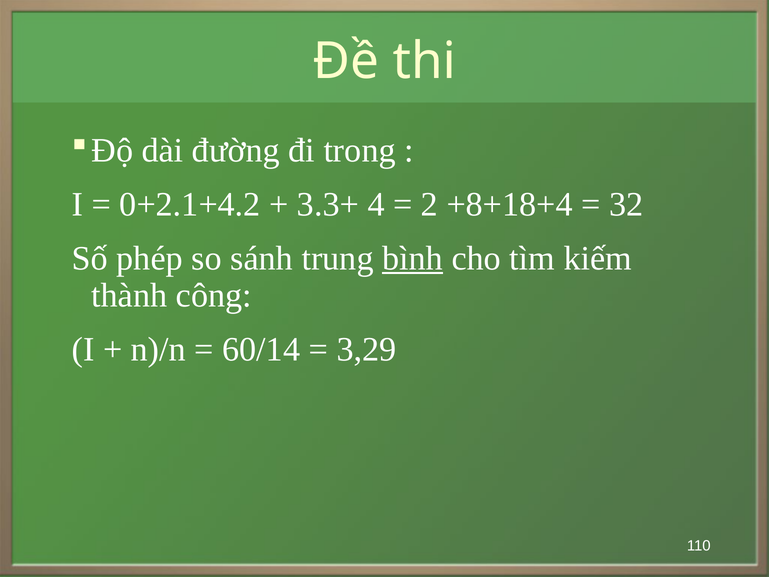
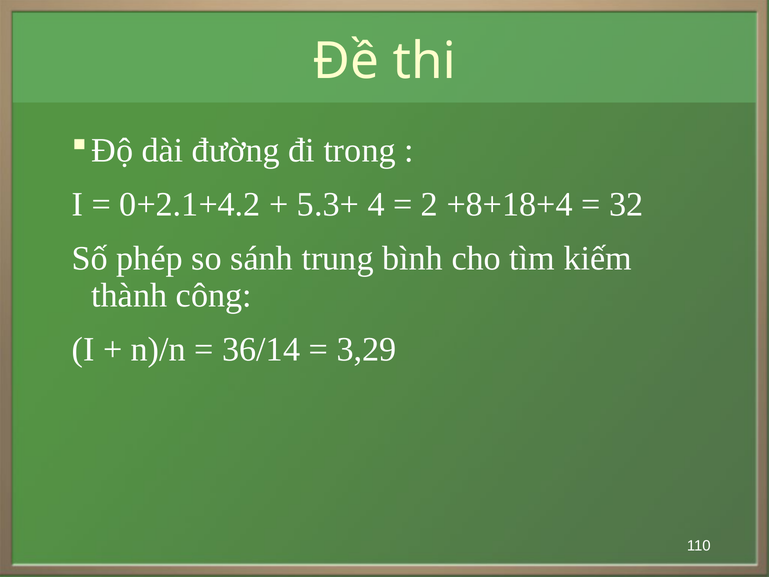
3.3+: 3.3+ -> 5.3+
bình underline: present -> none
60/14: 60/14 -> 36/14
